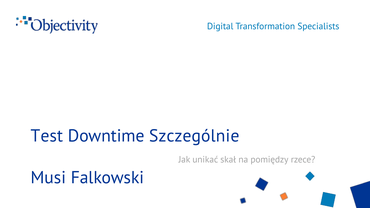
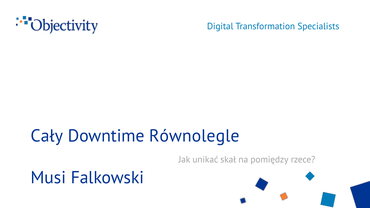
Test: Test -> Cały
Szczególnie: Szczególnie -> Równolegle
